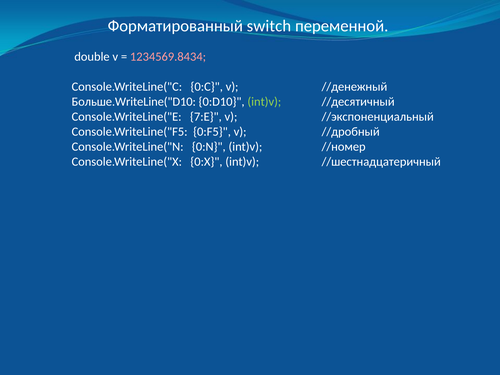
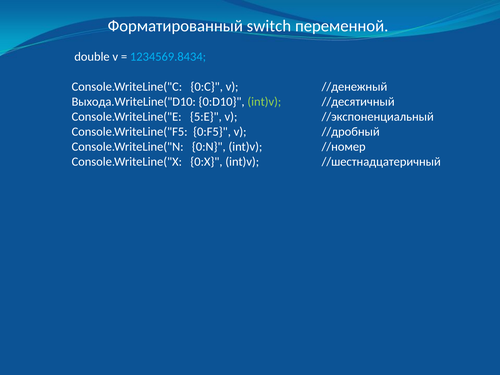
1234569.8434 colour: pink -> light blue
Больше.WriteLine("D10: Больше.WriteLine("D10 -> Выхода.WriteLine("D10
7:E: 7:E -> 5:E
